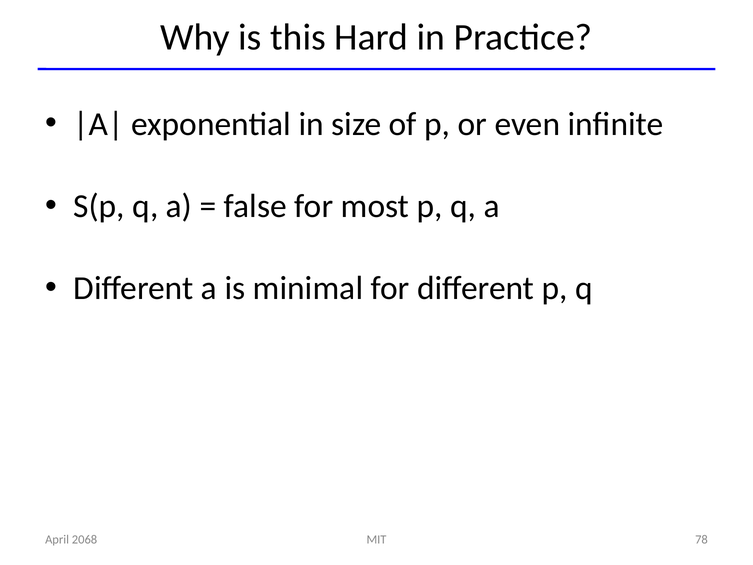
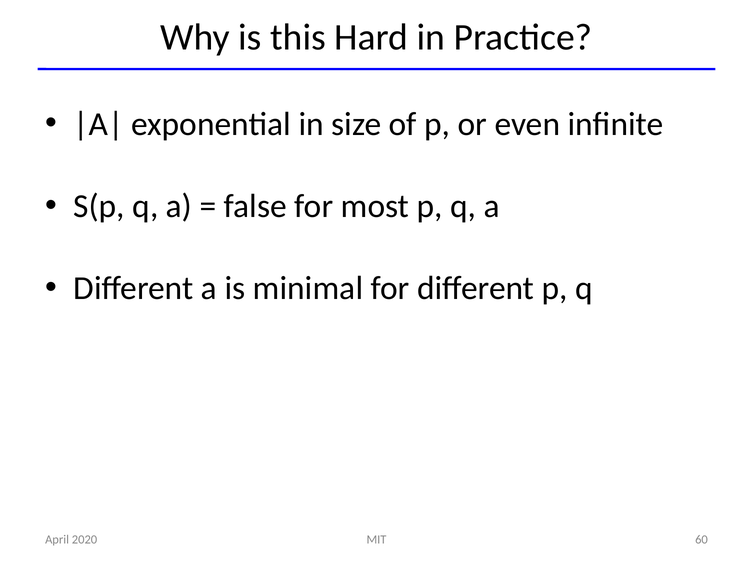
78: 78 -> 60
2068: 2068 -> 2020
